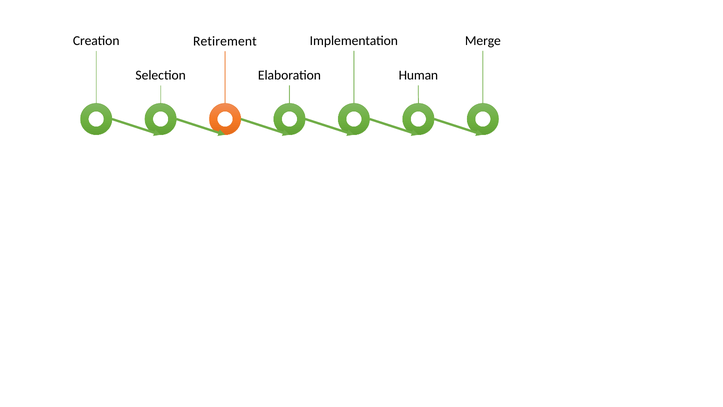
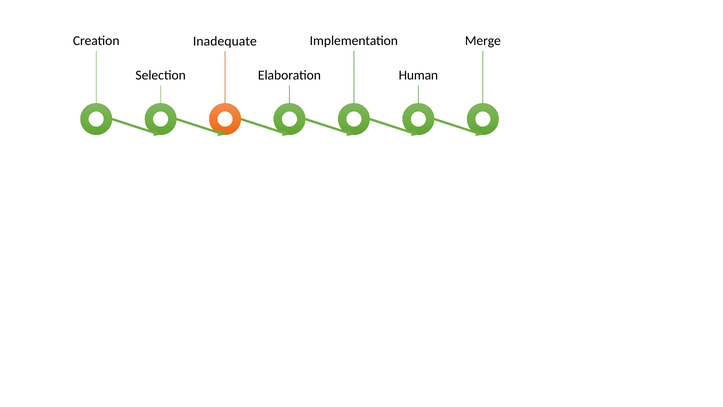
Retirement: Retirement -> Inadequate
